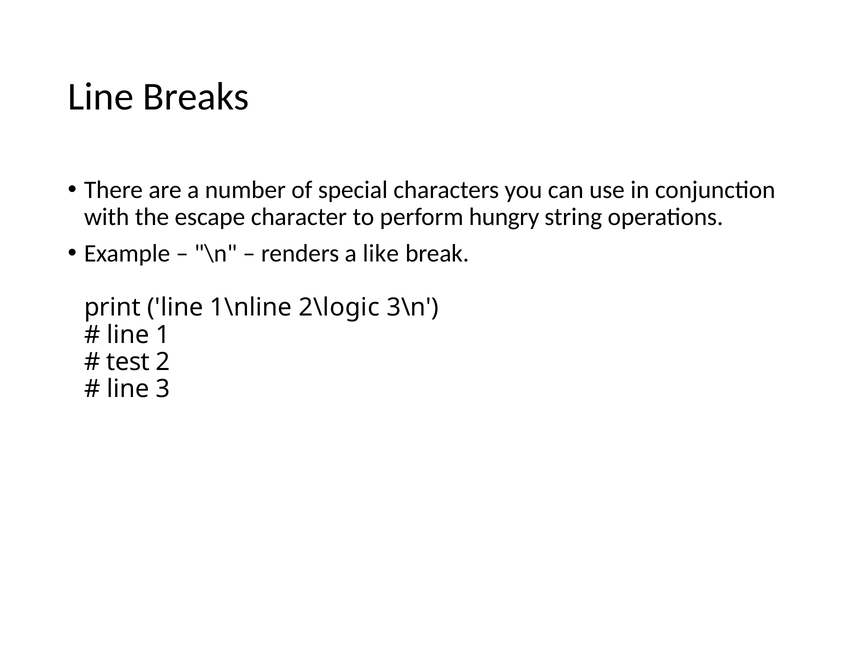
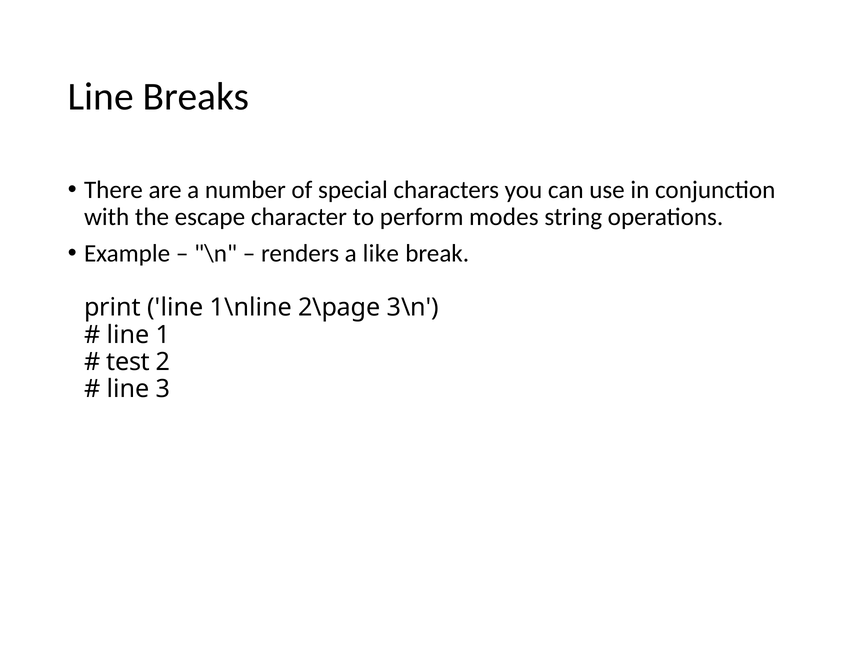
hungry: hungry -> modes
2\logic: 2\logic -> 2\page
